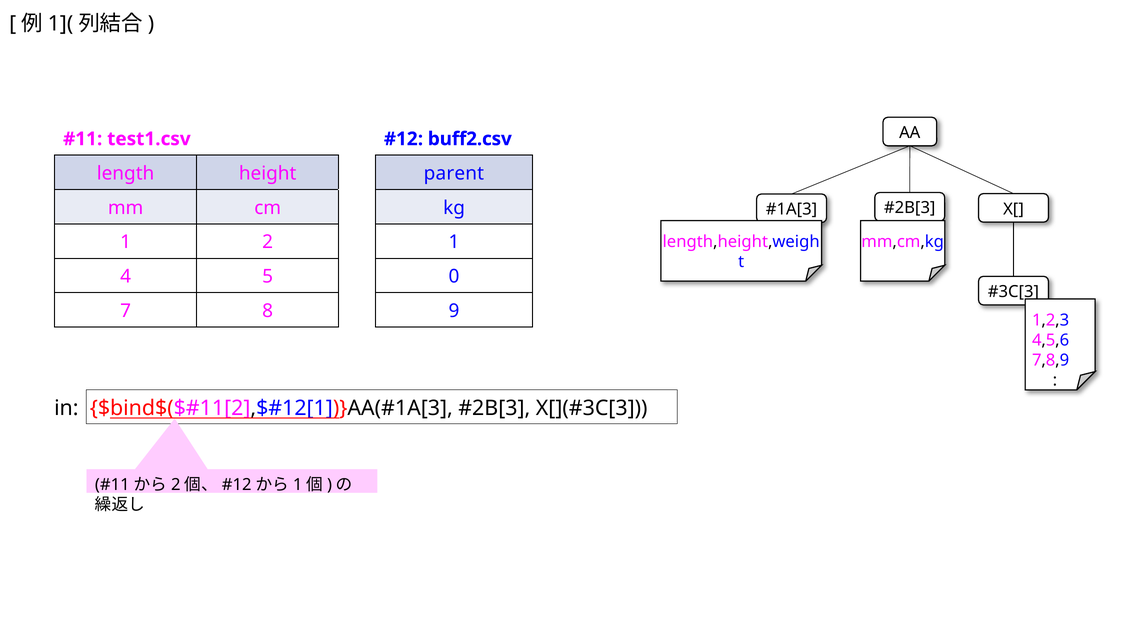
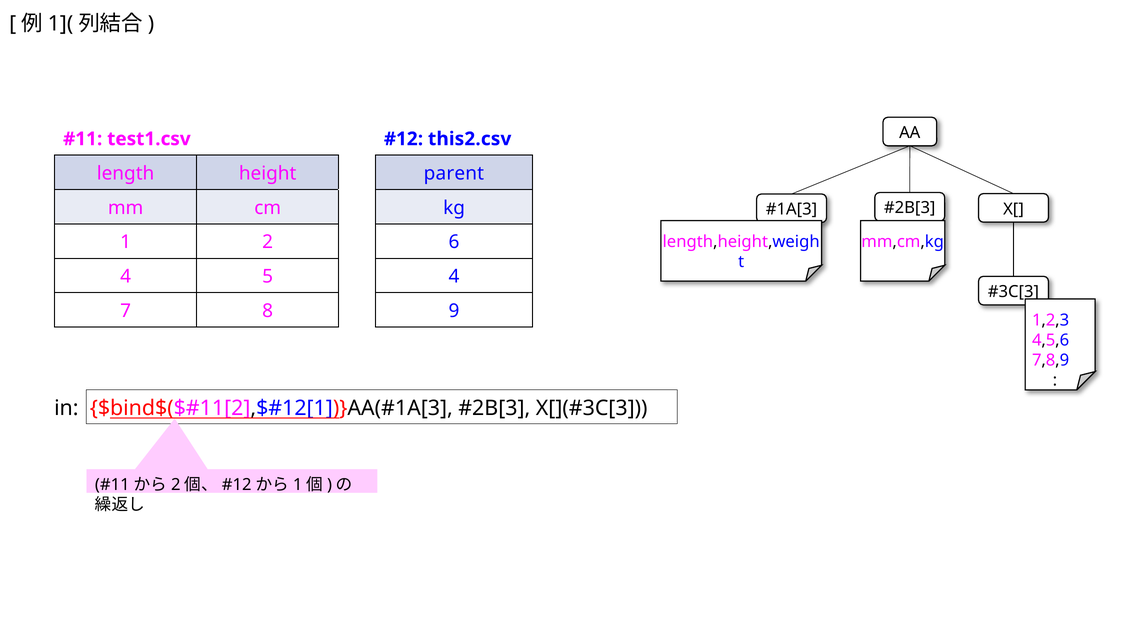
buff2.csv: buff2.csv -> this2.csv
2 1: 1 -> 6
5 0: 0 -> 4
